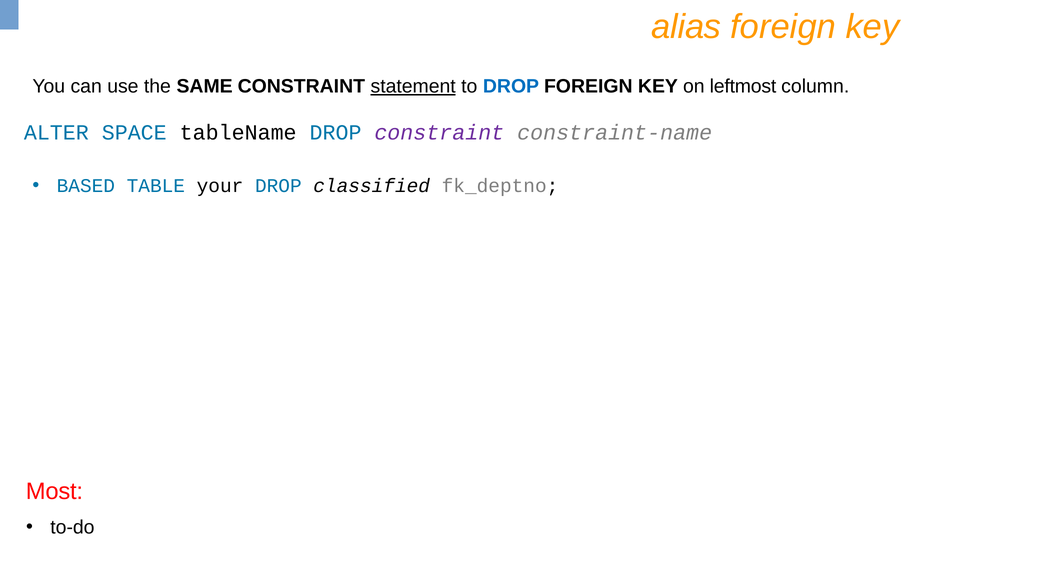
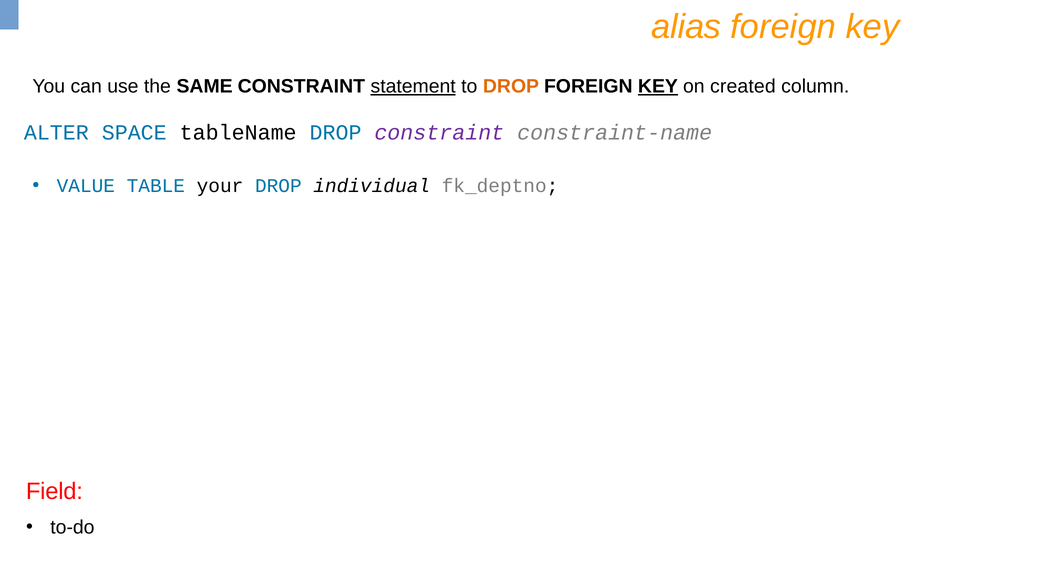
DROP at (511, 86) colour: blue -> orange
KEY at (658, 86) underline: none -> present
leftmost: leftmost -> created
BASED: BASED -> VALUE
classified: classified -> individual
Most: Most -> Field
